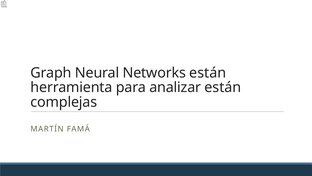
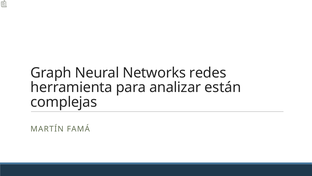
Networks están: están -> redes
